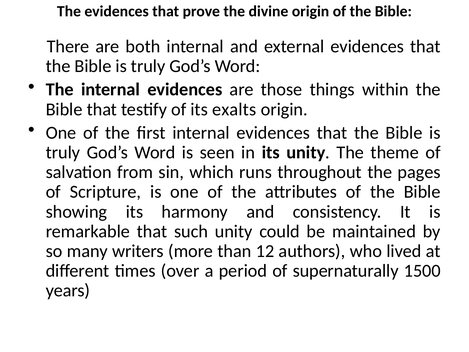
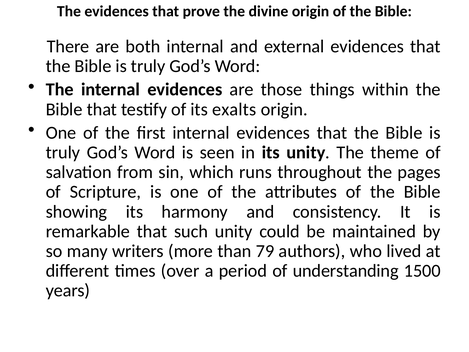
12: 12 -> 79
supernaturally: supernaturally -> understanding
